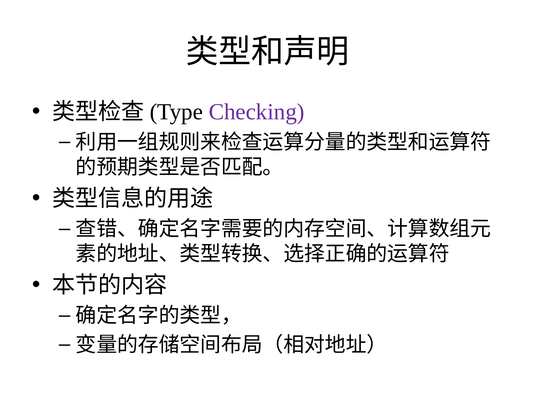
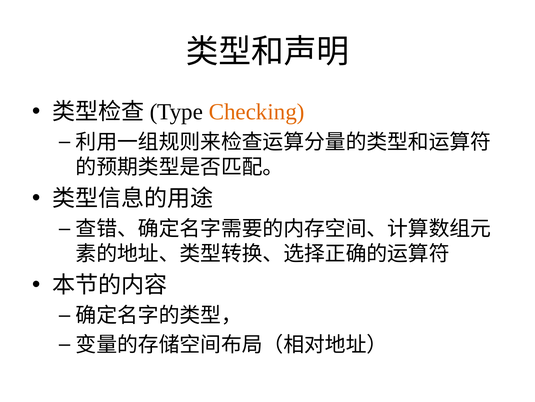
Checking colour: purple -> orange
